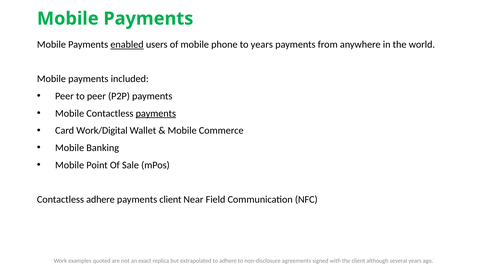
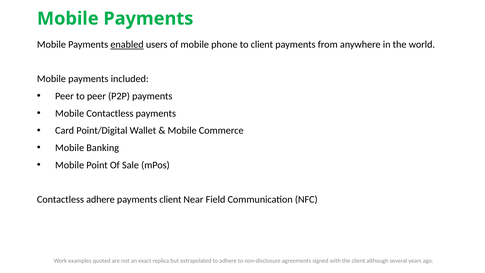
to years: years -> client
payments at (156, 113) underline: present -> none
Work/Digital: Work/Digital -> Point/Digital
